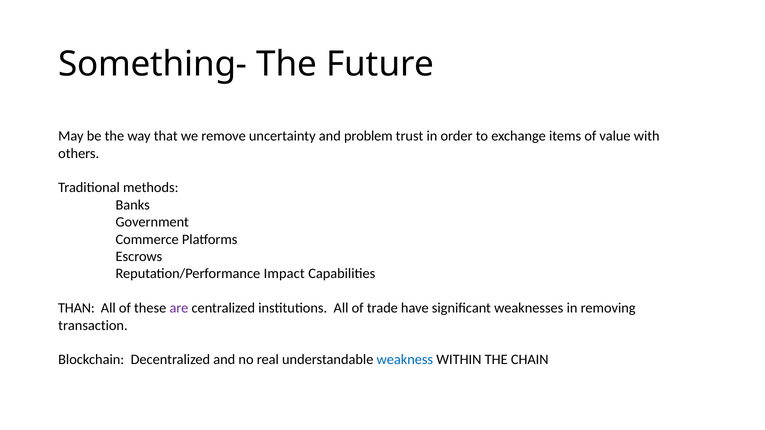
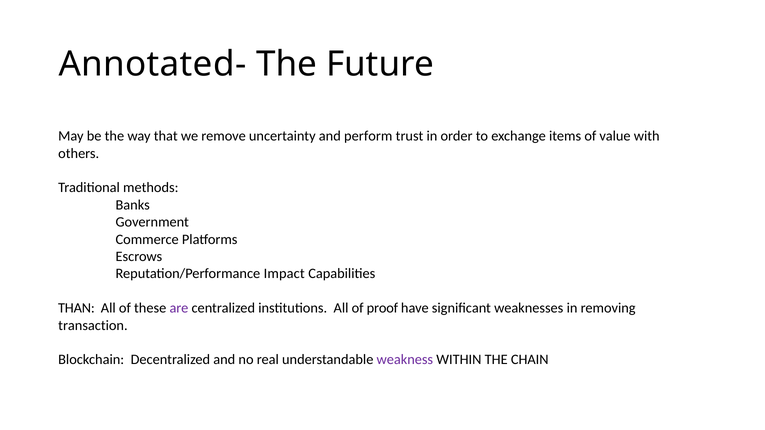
Something-: Something- -> Annotated-
problem: problem -> perform
trade: trade -> proof
weakness colour: blue -> purple
